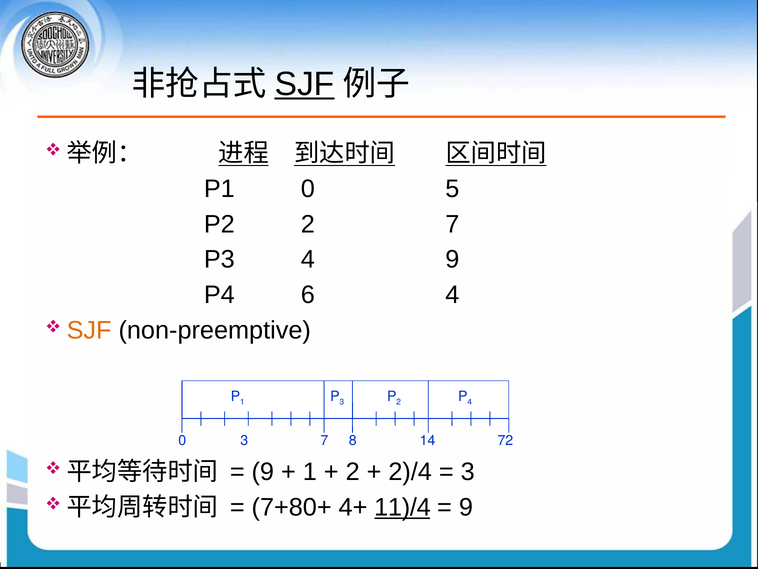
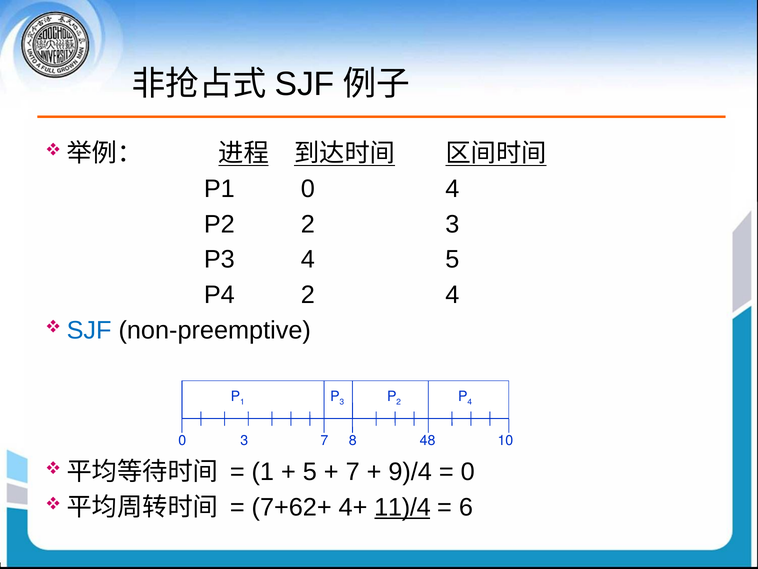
SJF at (305, 84) underline: present -> none
0 5: 5 -> 4
P2 2 7: 7 -> 3
4 9: 9 -> 5
P4 6: 6 -> 2
SJF at (89, 330) colour: orange -> blue
14: 14 -> 48
72: 72 -> 10
9 at (263, 472): 9 -> 1
1 at (310, 472): 1 -> 5
2 at (353, 472): 2 -> 7
2)/4: 2)/4 -> 9)/4
3 at (468, 472): 3 -> 0
7+80+: 7+80+ -> 7+62+
9 at (466, 507): 9 -> 6
